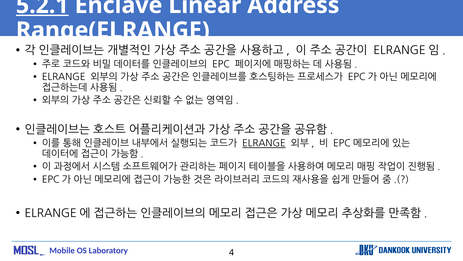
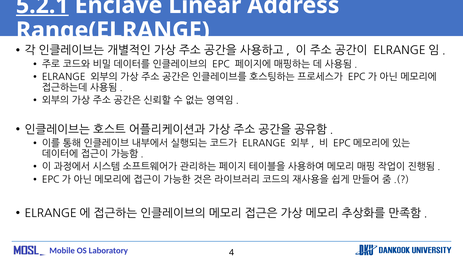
ELRANGE at (264, 143) underline: present -> none
